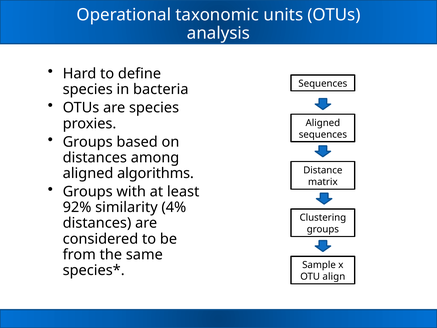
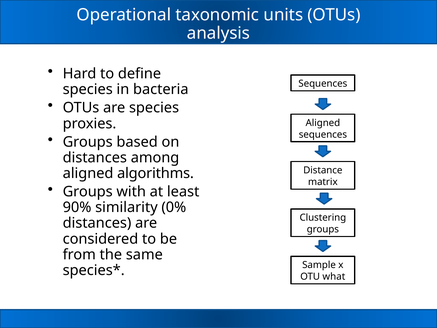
92%: 92% -> 90%
4%: 4% -> 0%
align: align -> what
